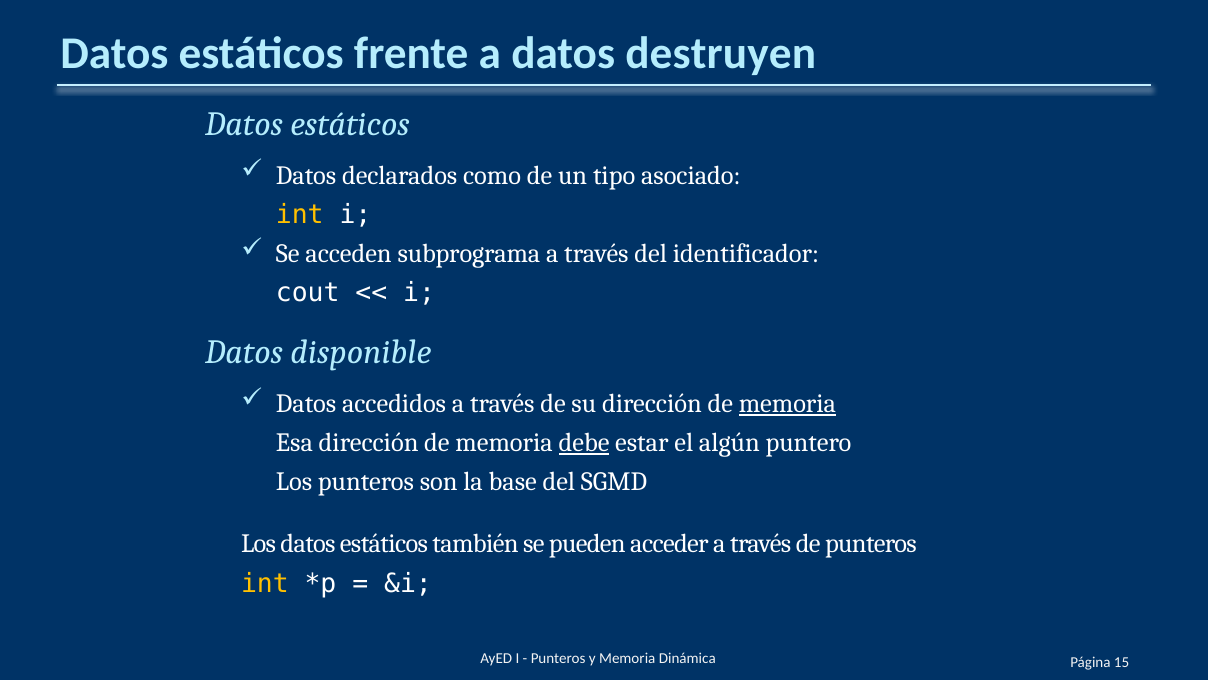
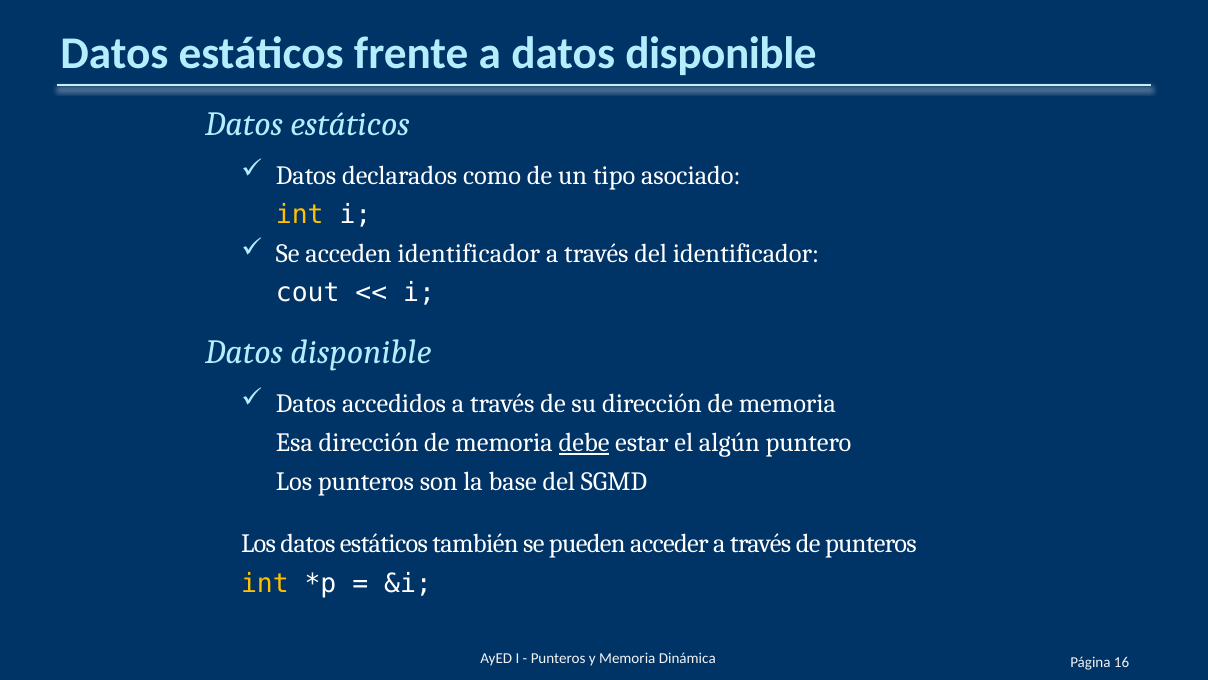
a datos destruyen: destruyen -> disponible
acceden subprograma: subprograma -> identificador
memoria at (787, 403) underline: present -> none
15: 15 -> 16
